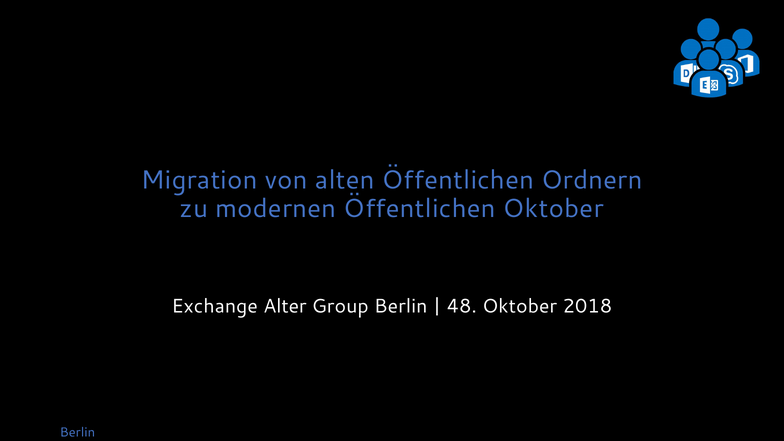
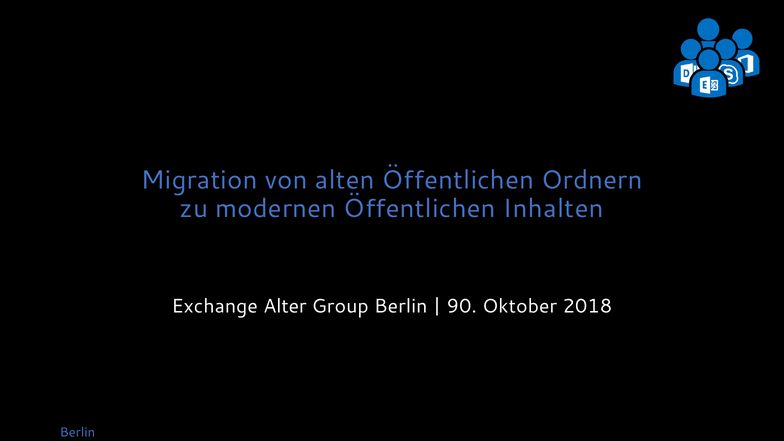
Öffentlichen Oktober: Oktober -> Inhalten
48: 48 -> 90
